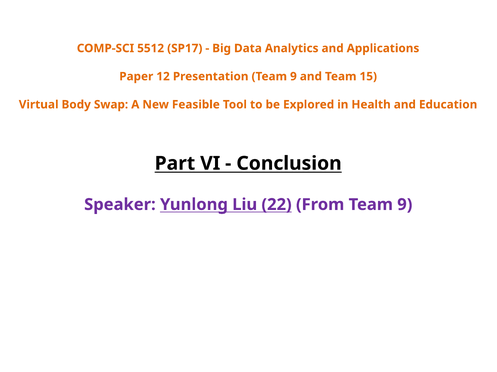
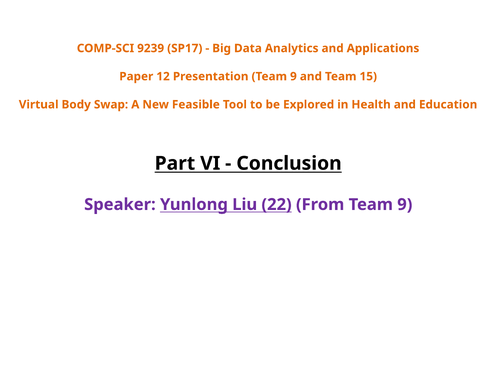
5512: 5512 -> 9239
